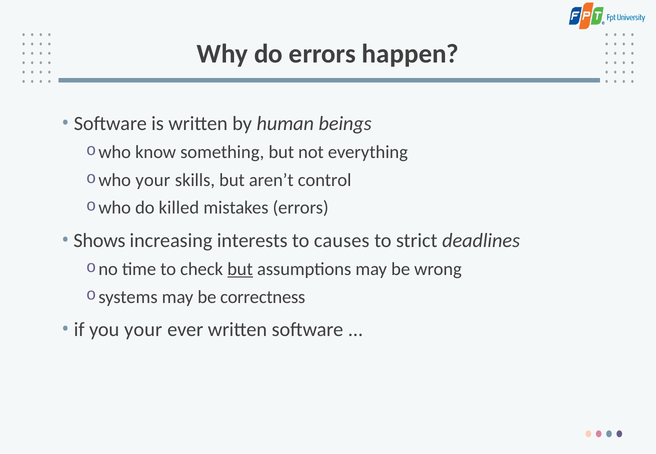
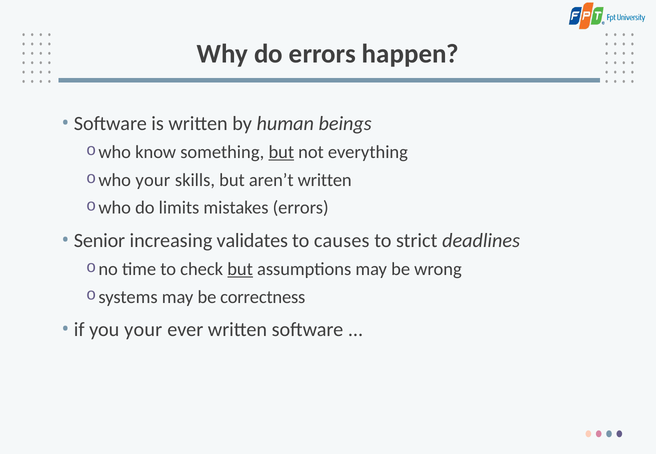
but at (281, 152) underline: none -> present
aren’t control: control -> written
killed: killed -> limits
Shows: Shows -> Senior
interests: interests -> validates
